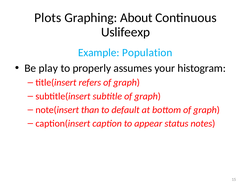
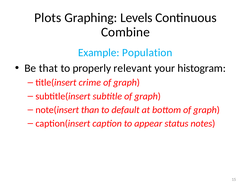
About: About -> Levels
Uslifeexp: Uslifeexp -> Combine
play: play -> that
assumes: assumes -> relevant
refers: refers -> crime
